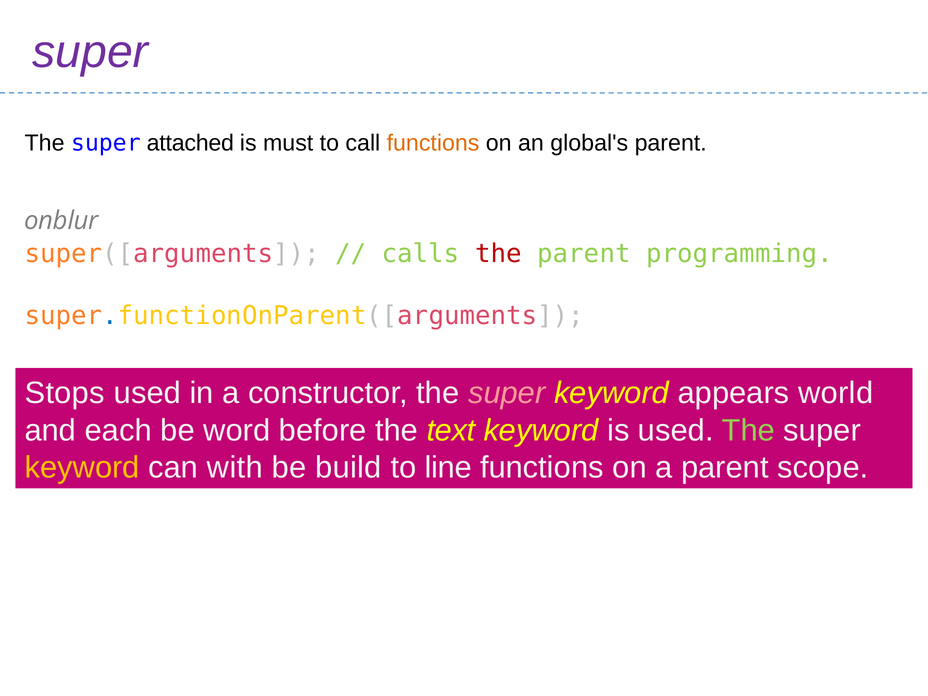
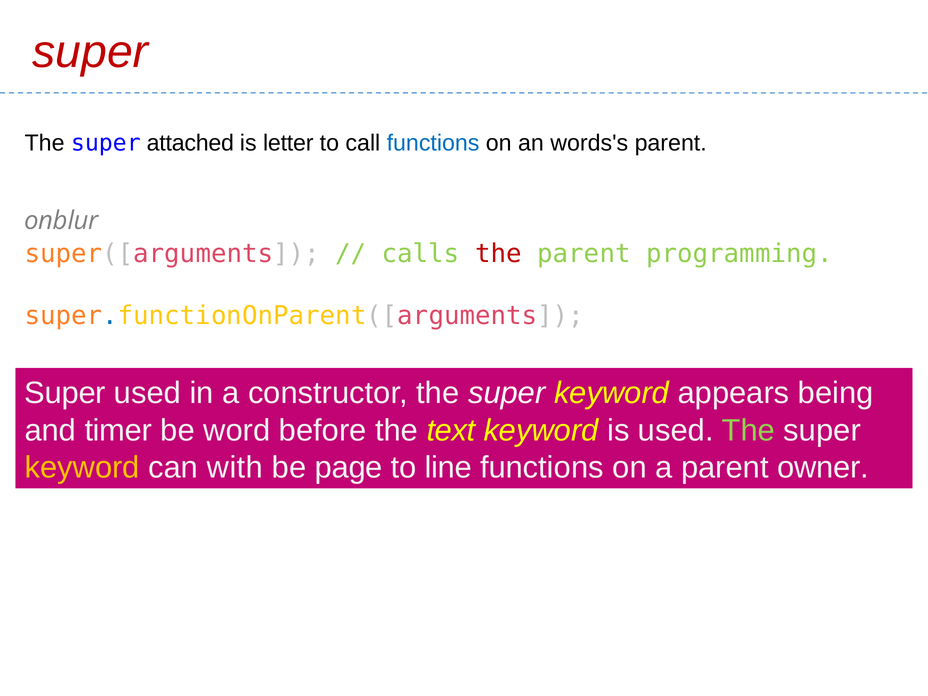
super at (90, 52) colour: purple -> red
must: must -> letter
functions at (433, 143) colour: orange -> blue
global's: global's -> words's
Stops at (65, 393): Stops -> Super
super at (507, 393) colour: pink -> white
world: world -> being
each: each -> timer
build: build -> page
scope: scope -> owner
